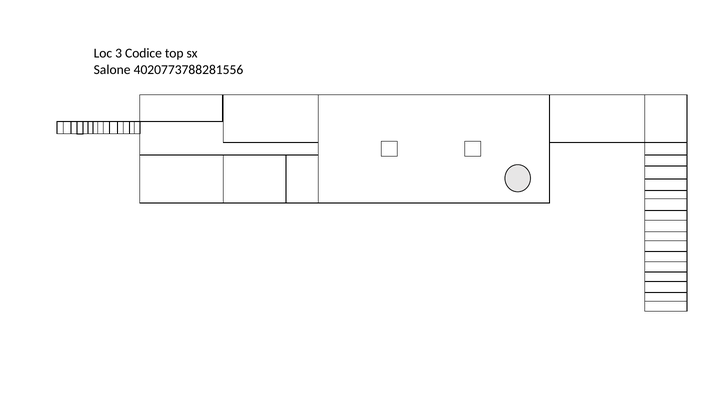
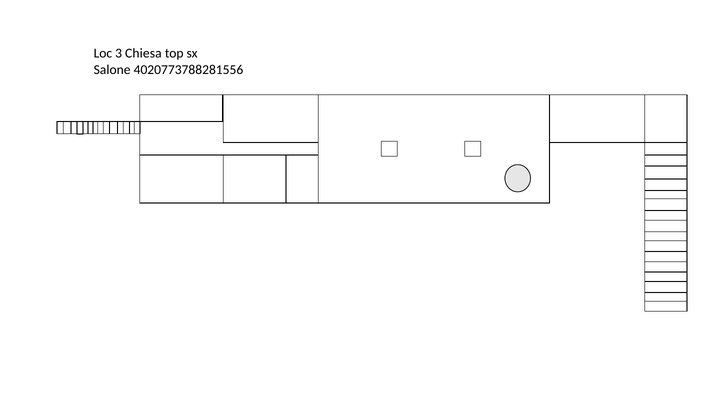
Codice: Codice -> Chiesa
